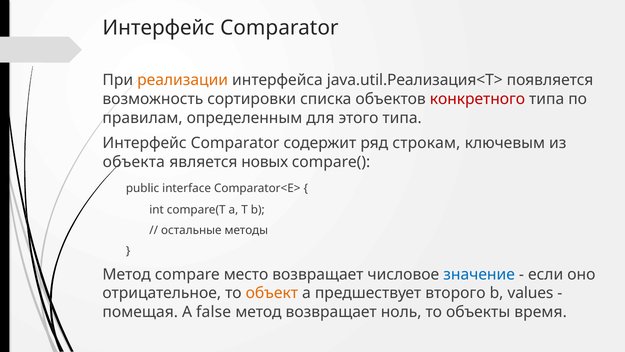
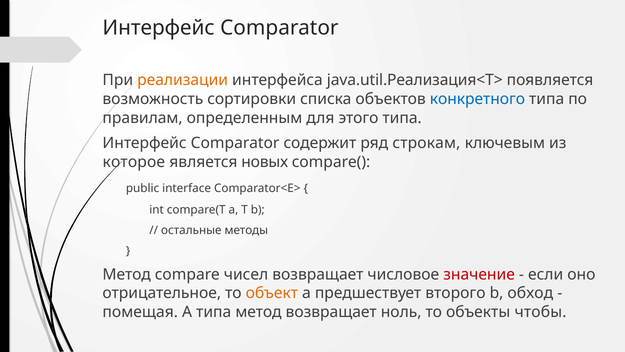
конкретного colour: red -> blue
объекта: объекта -> которое
место: место -> чисел
значение colour: blue -> red
values: values -> обход
А false: false -> типа
время: время -> чтобы
